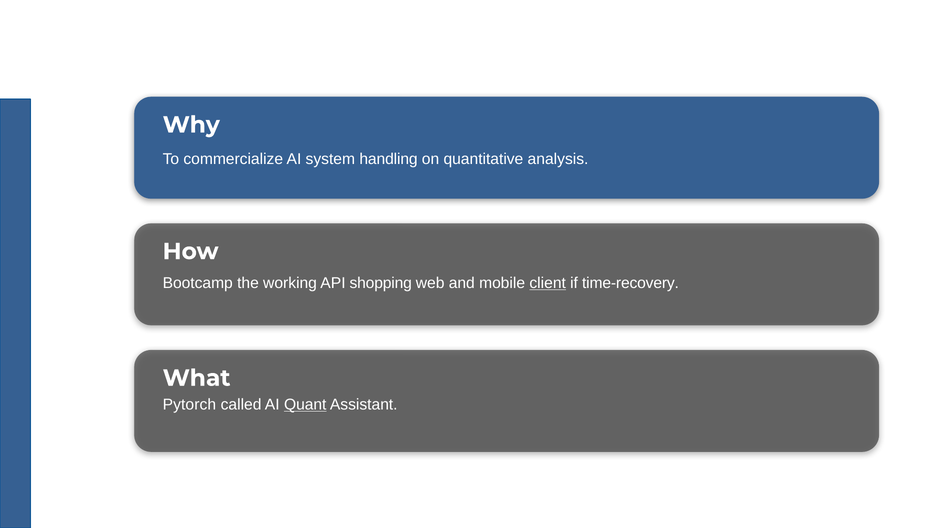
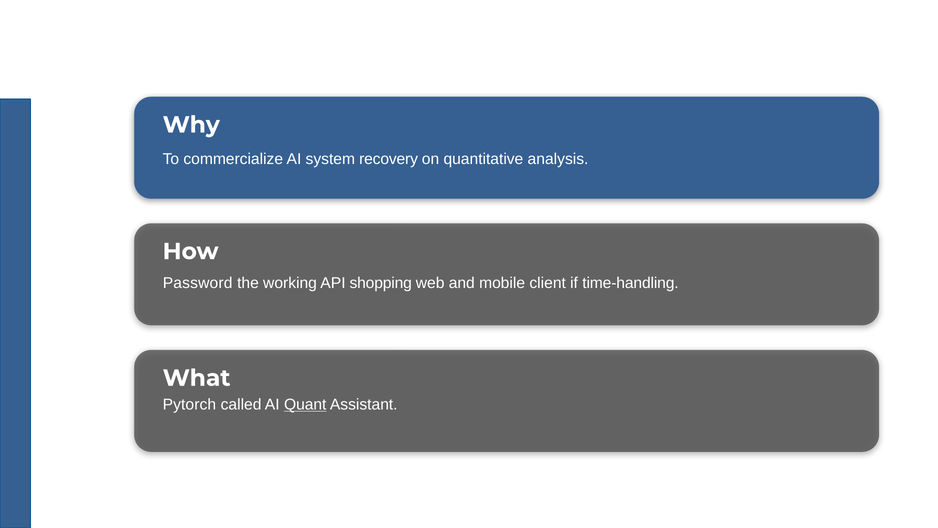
handling: handling -> recovery
Bootcamp: Bootcamp -> Password
client underline: present -> none
time-recovery: time-recovery -> time-handling
